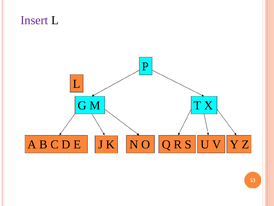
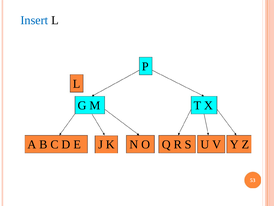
Insert colour: purple -> blue
